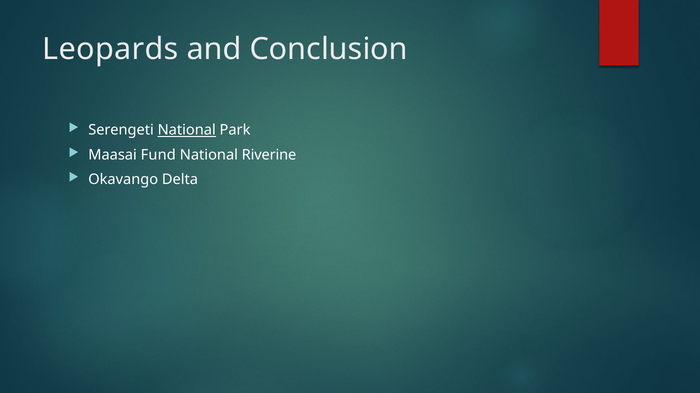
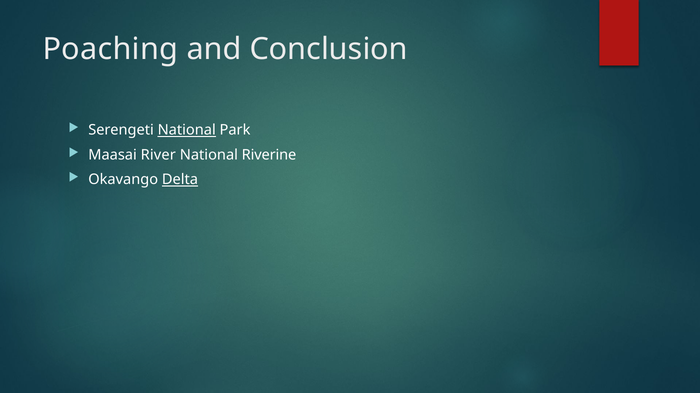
Leopards: Leopards -> Poaching
Fund: Fund -> River
Delta underline: none -> present
